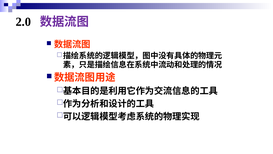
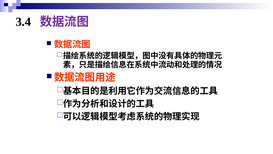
2.0: 2.0 -> 3.4
